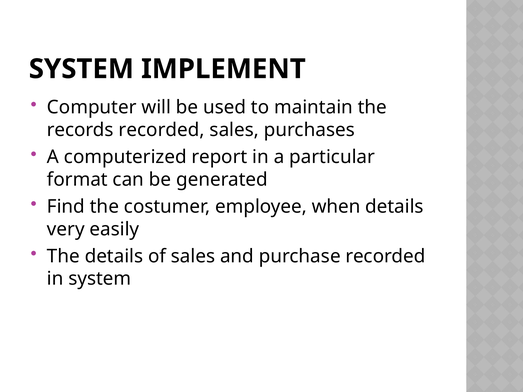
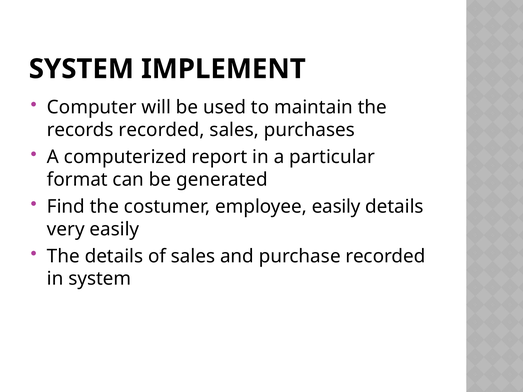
employee when: when -> easily
